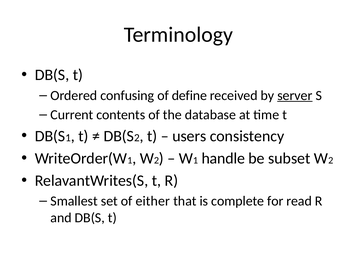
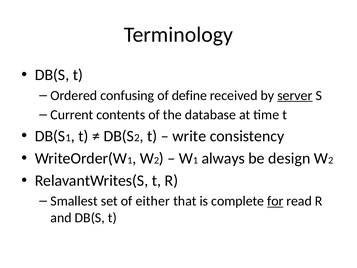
users: users -> write
handle: handle -> always
subset: subset -> design
for underline: none -> present
